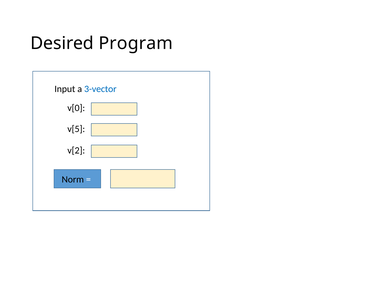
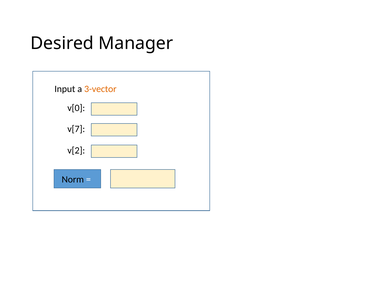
Program: Program -> Manager
3-vector colour: blue -> orange
v[5: v[5 -> v[7
